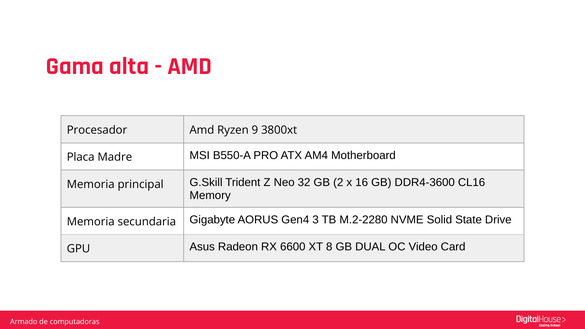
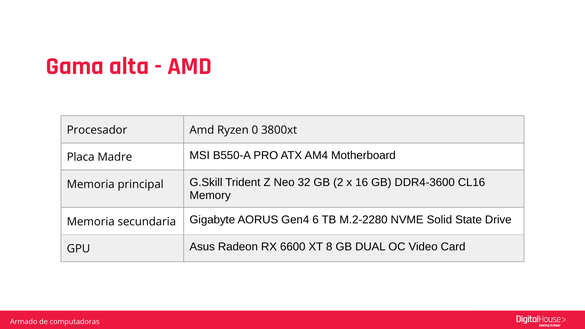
9: 9 -> 0
3: 3 -> 6
